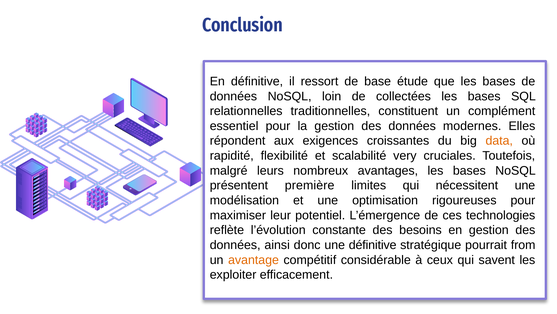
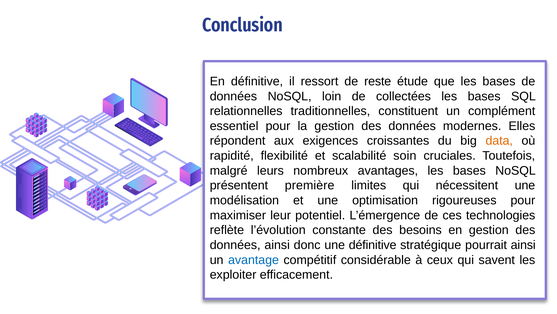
base: base -> reste
very: very -> soin
pourrait from: from -> ainsi
avantage colour: orange -> blue
